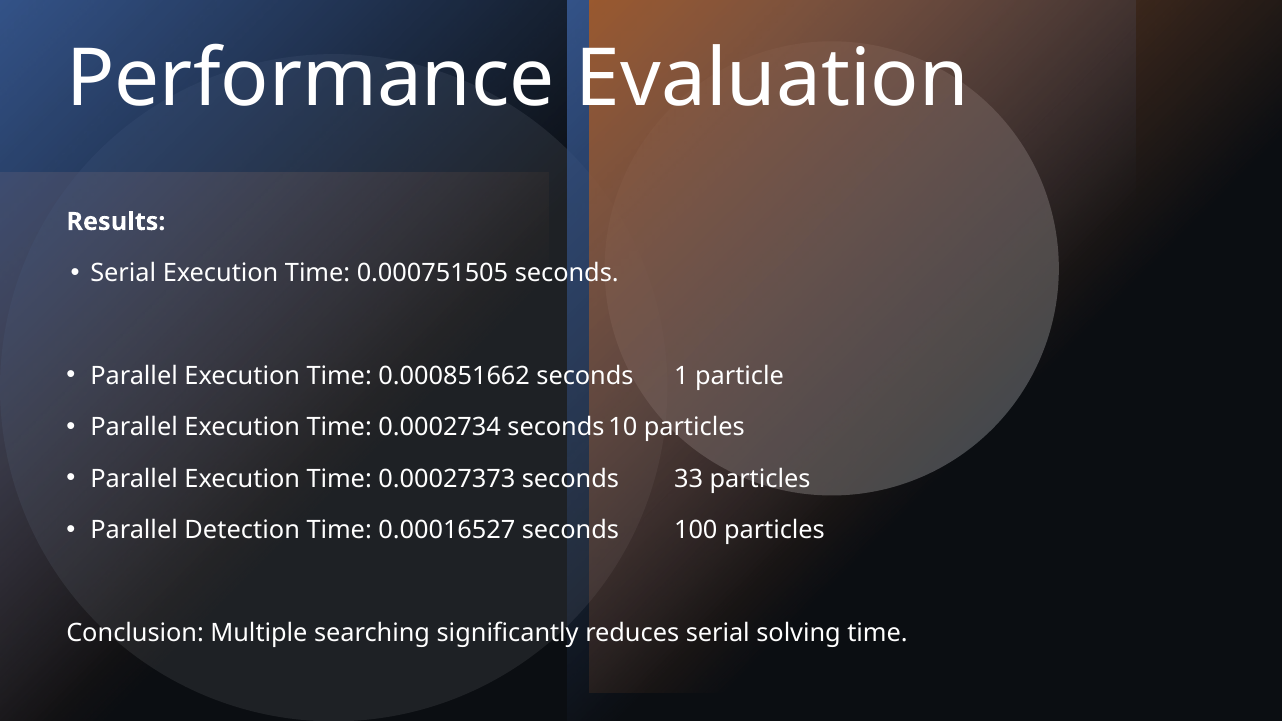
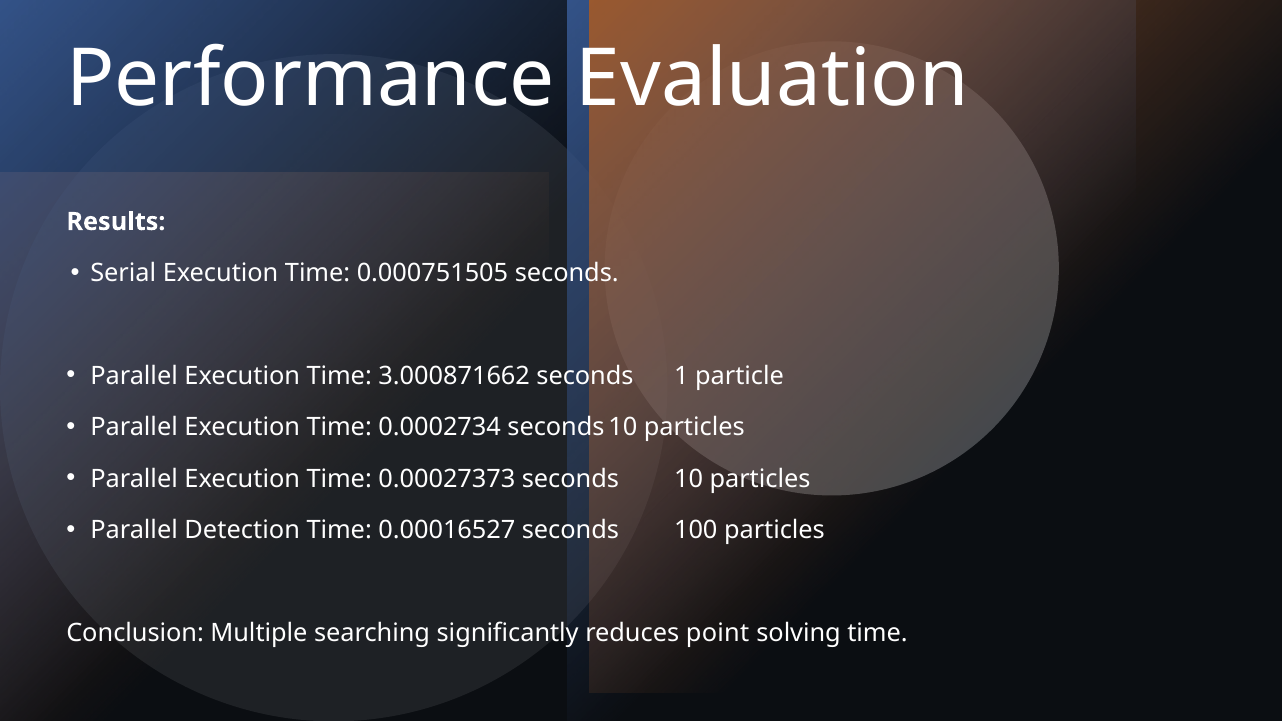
0.000851662: 0.000851662 -> 3.000871662
33: 33 -> 10
reduces serial: serial -> point
